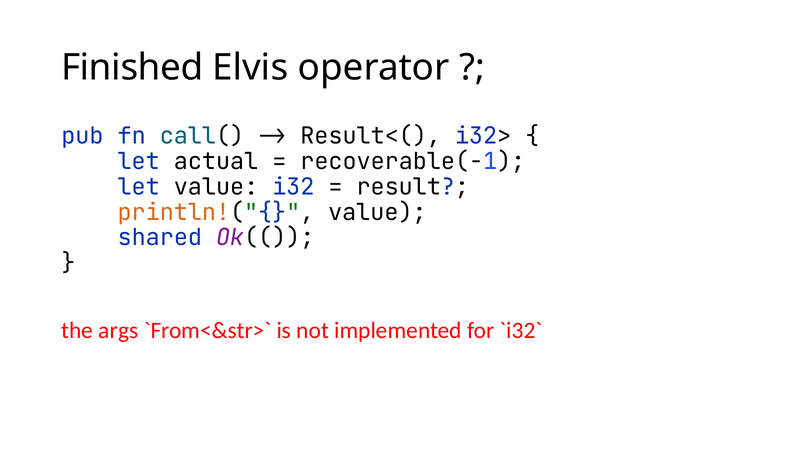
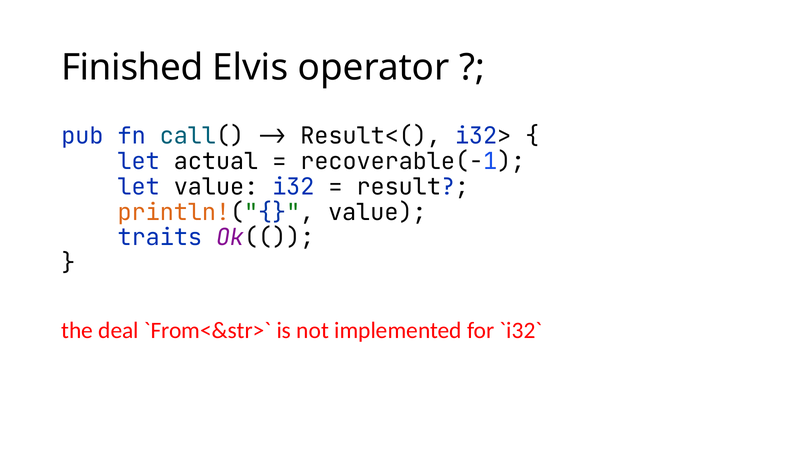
shared: shared -> traits
args: args -> deal
